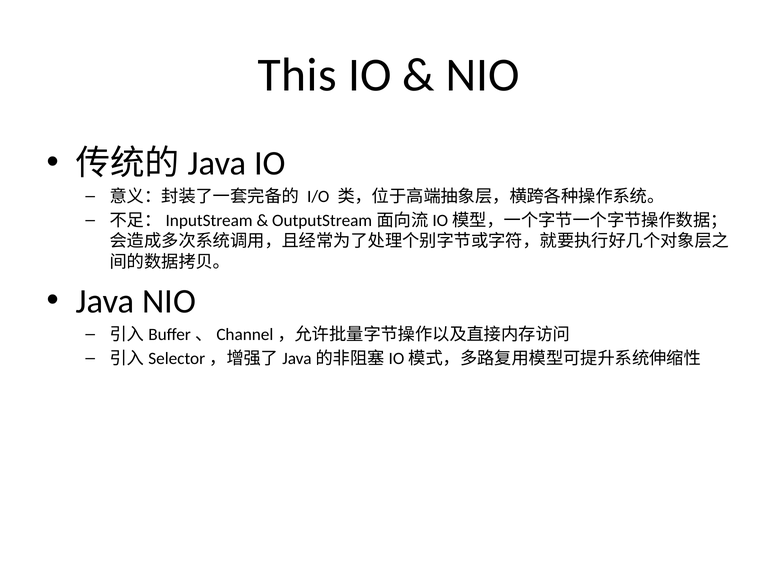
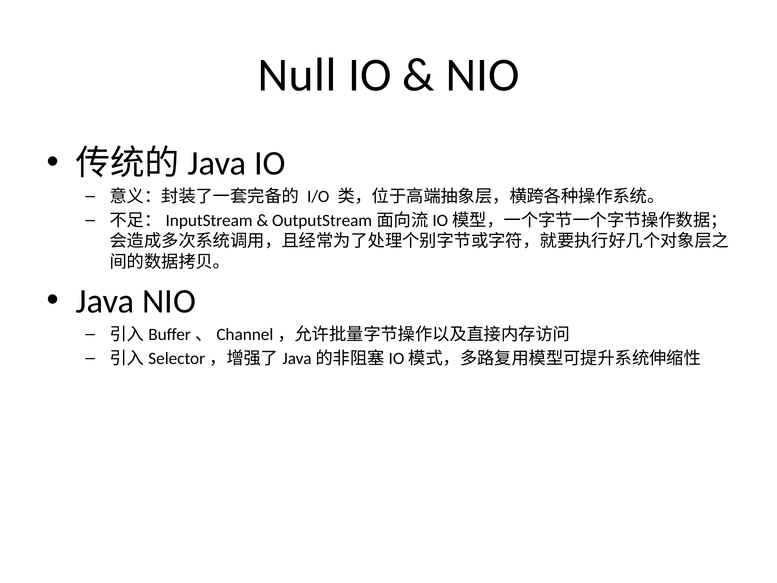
This: This -> Null
